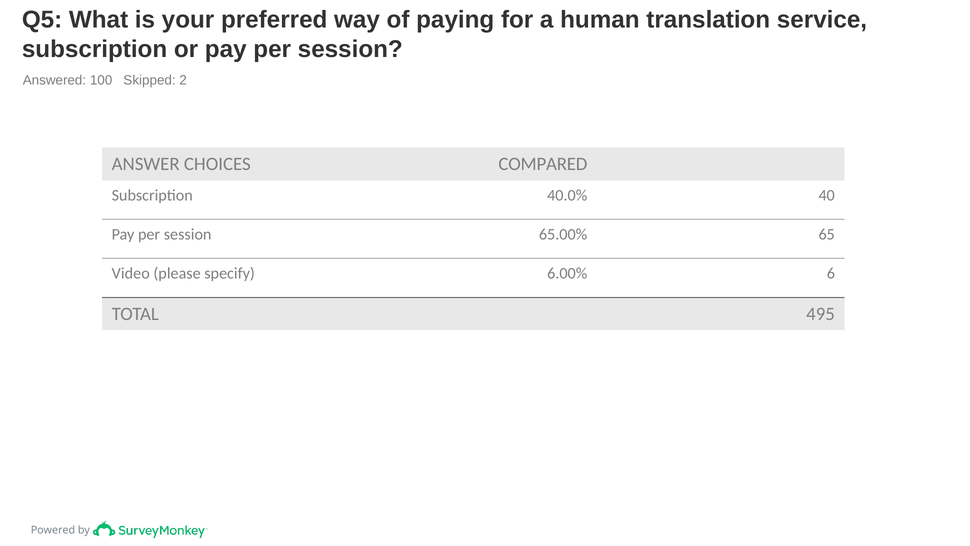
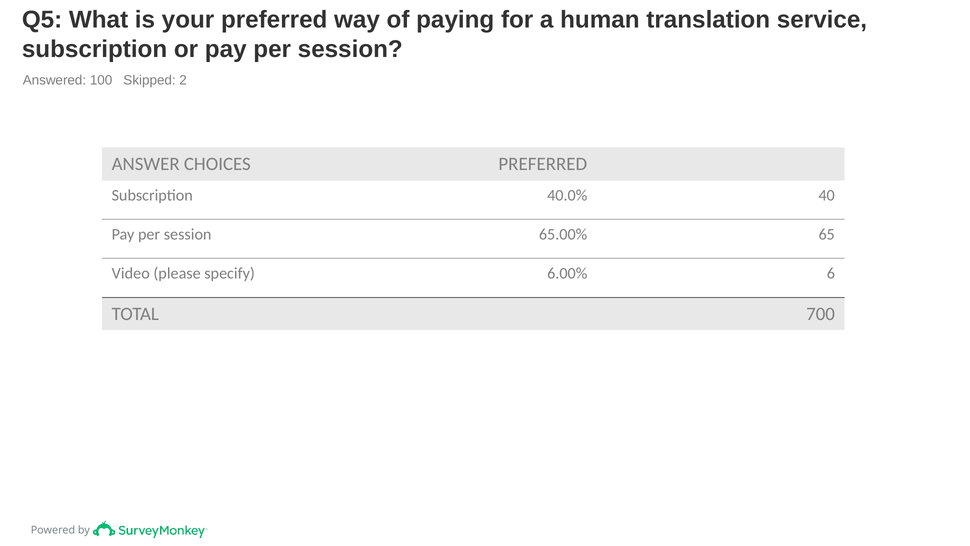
CHOICES COMPARED: COMPARED -> PREFERRED
495: 495 -> 700
